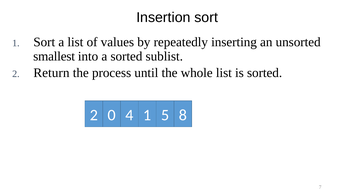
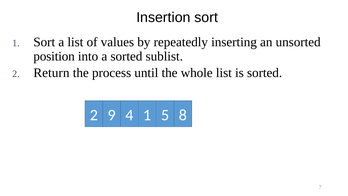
smallest: smallest -> position
0: 0 -> 9
